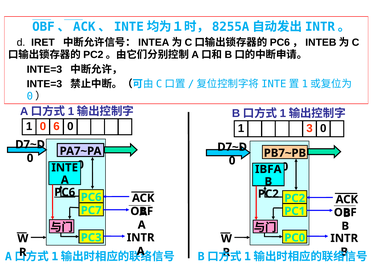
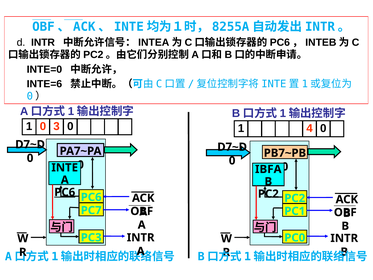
d IRET: IRET -> INTR
INTE=3 at (44, 69): INTE=3 -> INTE=0
INTE=3 at (44, 84): INTE=3 -> INTE=6
6: 6 -> 3
3: 3 -> 4
PC3 underline: none -> present
